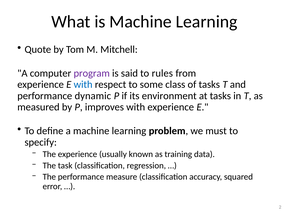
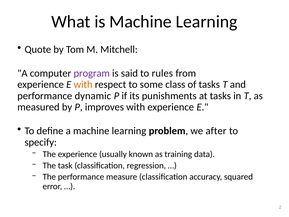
with at (83, 84) colour: blue -> orange
environment: environment -> punishments
must: must -> after
